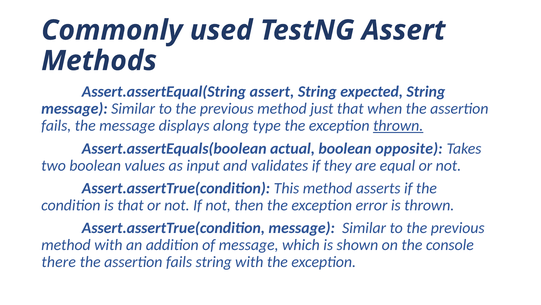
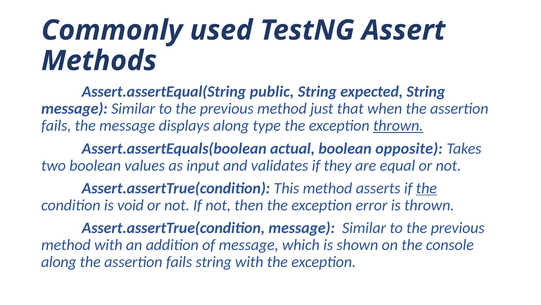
Assert.assertEqual(String assert: assert -> public
the at (426, 188) underline: none -> present
is that: that -> void
there at (59, 261): there -> along
